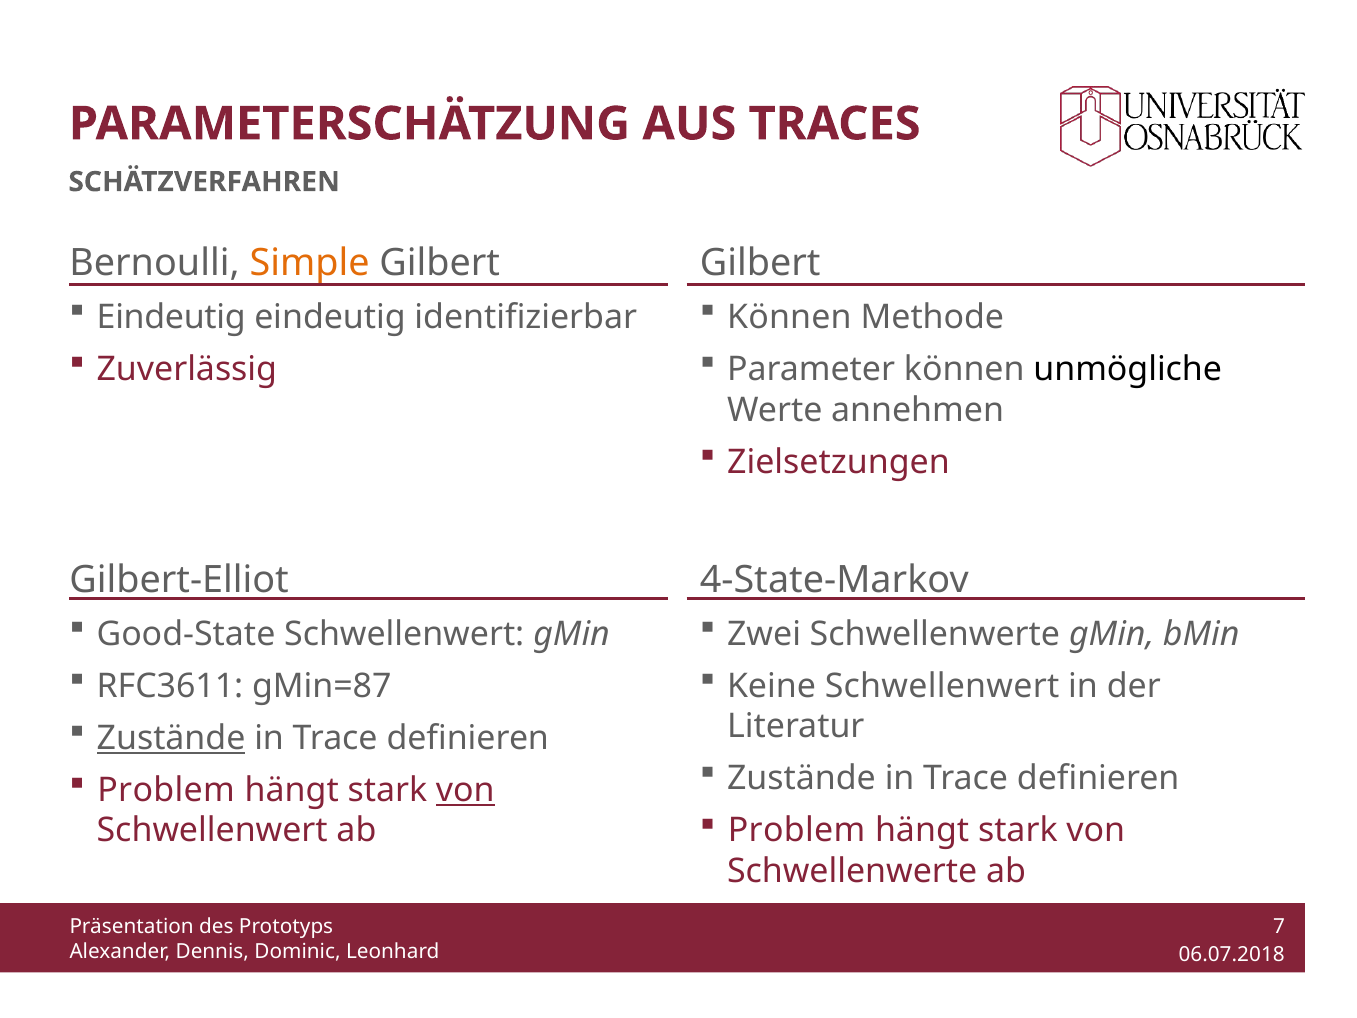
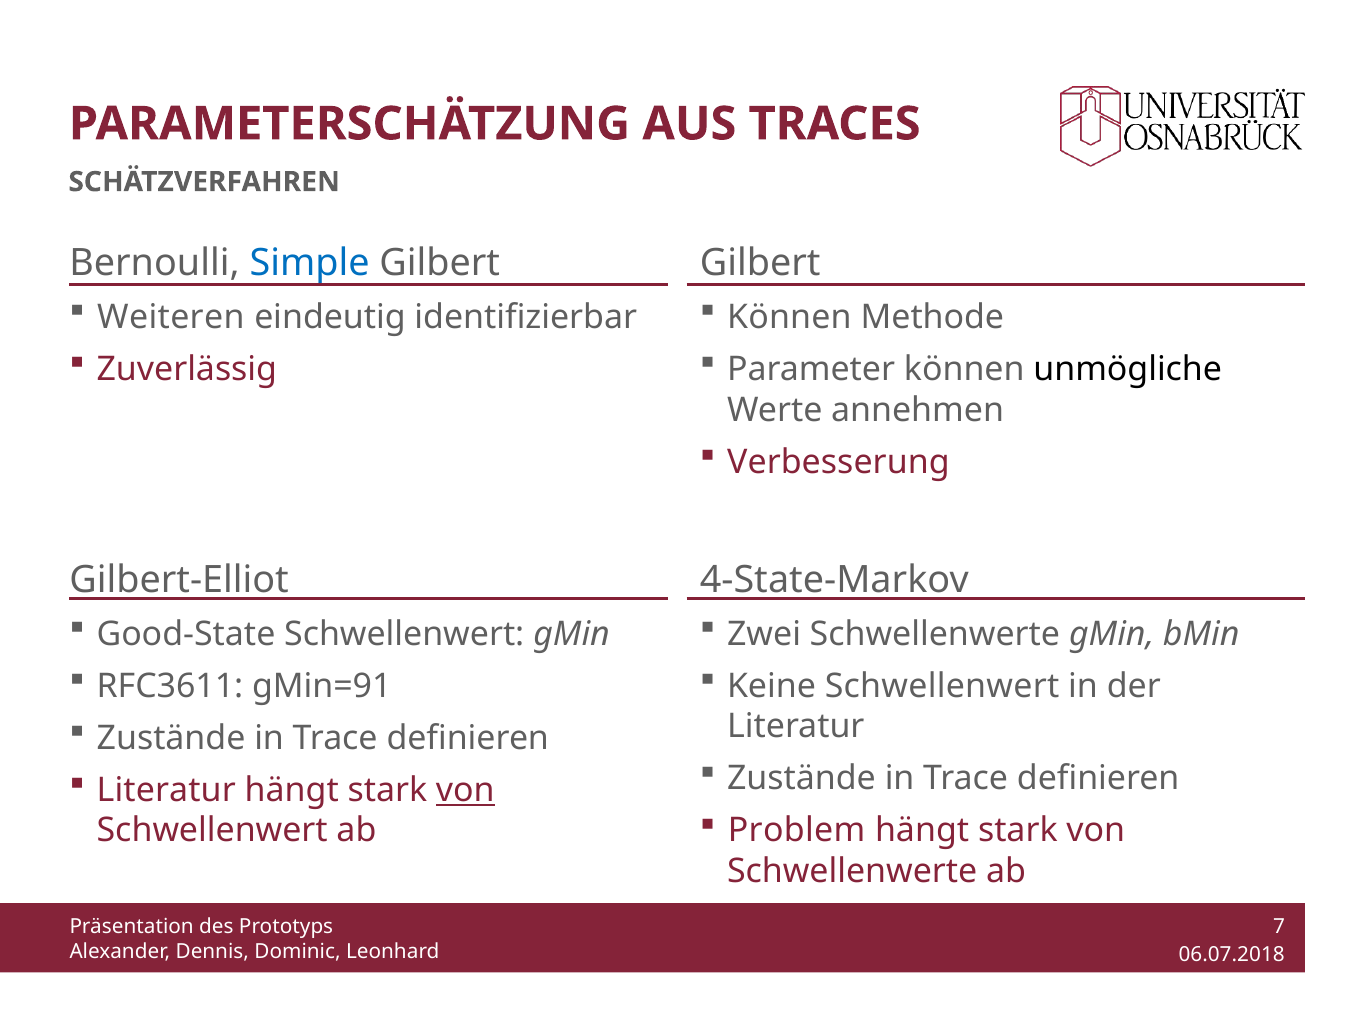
Simple colour: orange -> blue
Eindeutig at (171, 317): Eindeutig -> Weiteren
Zielsetzungen: Zielsetzungen -> Verbesserung
gMin=87: gMin=87 -> gMin=91
Zustände at (171, 738) underline: present -> none
Problem at (166, 790): Problem -> Literatur
